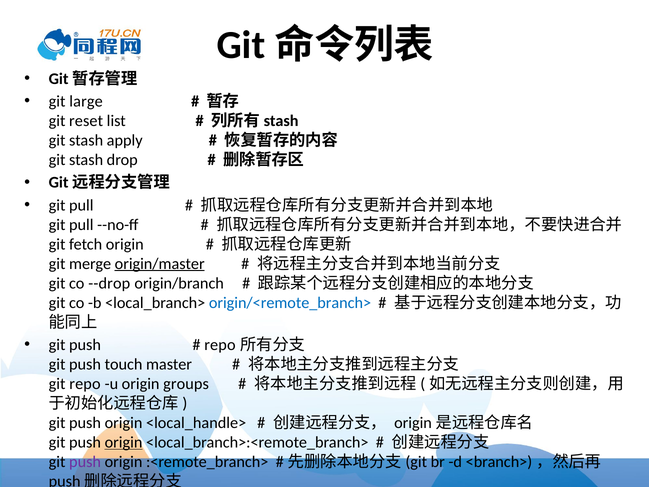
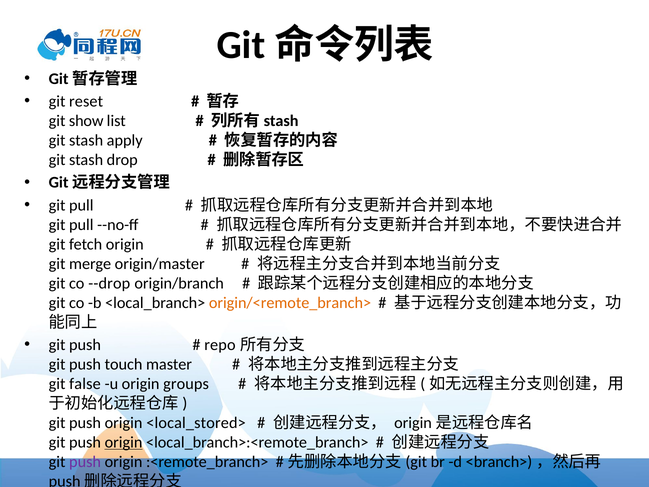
large: large -> reset
reset: reset -> show
origin/master underline: present -> none
origin/<remote_branch> colour: blue -> orange
git repo: repo -> false
<local_handle>: <local_handle> -> <local_stored>
